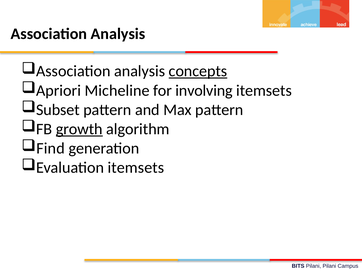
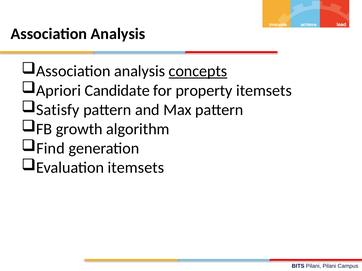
Micheline: Micheline -> Candidate
involving: involving -> property
Subset: Subset -> Satisfy
growth underline: present -> none
